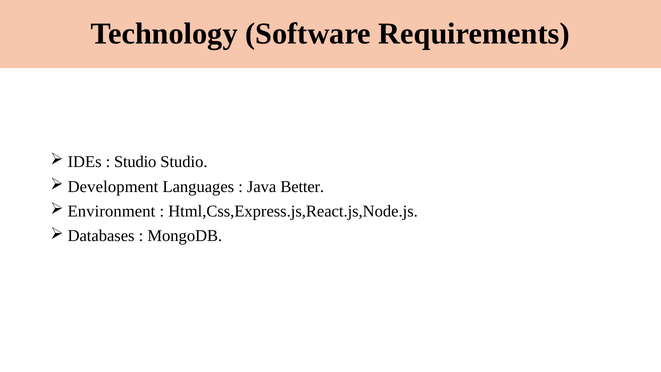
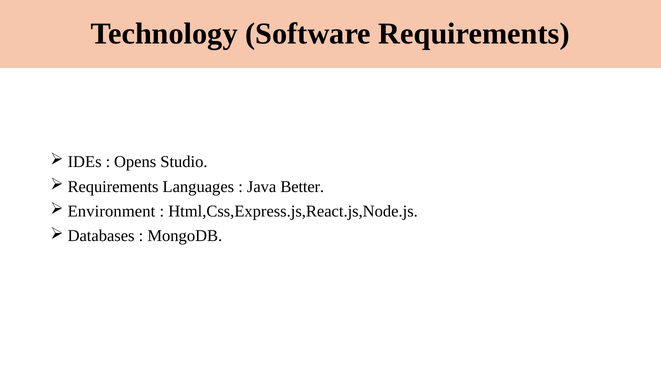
Studio at (135, 162): Studio -> Opens
Development at (113, 186): Development -> Requirements
